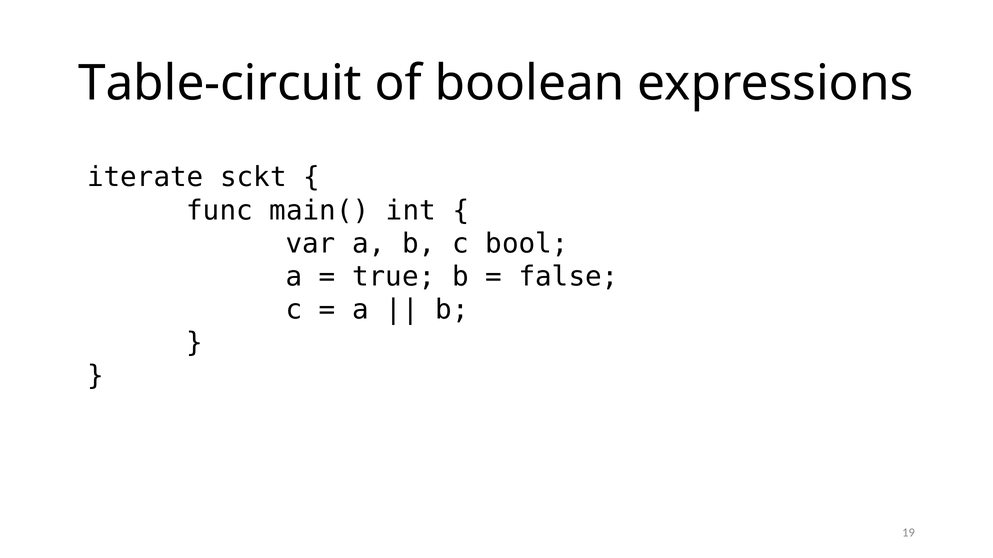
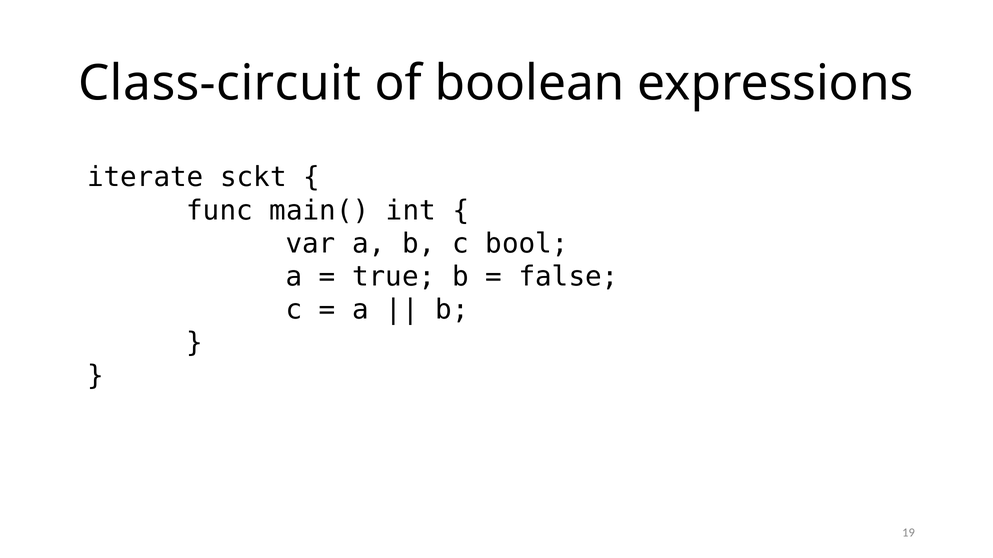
Table-circuit: Table-circuit -> Class-circuit
